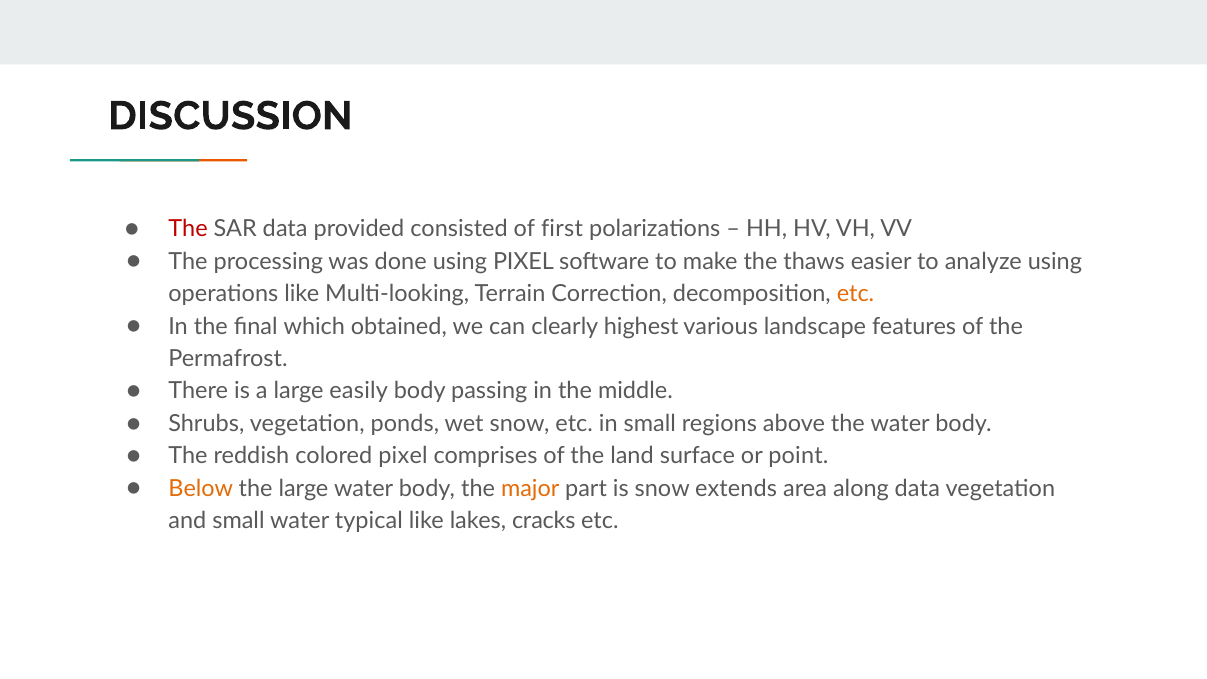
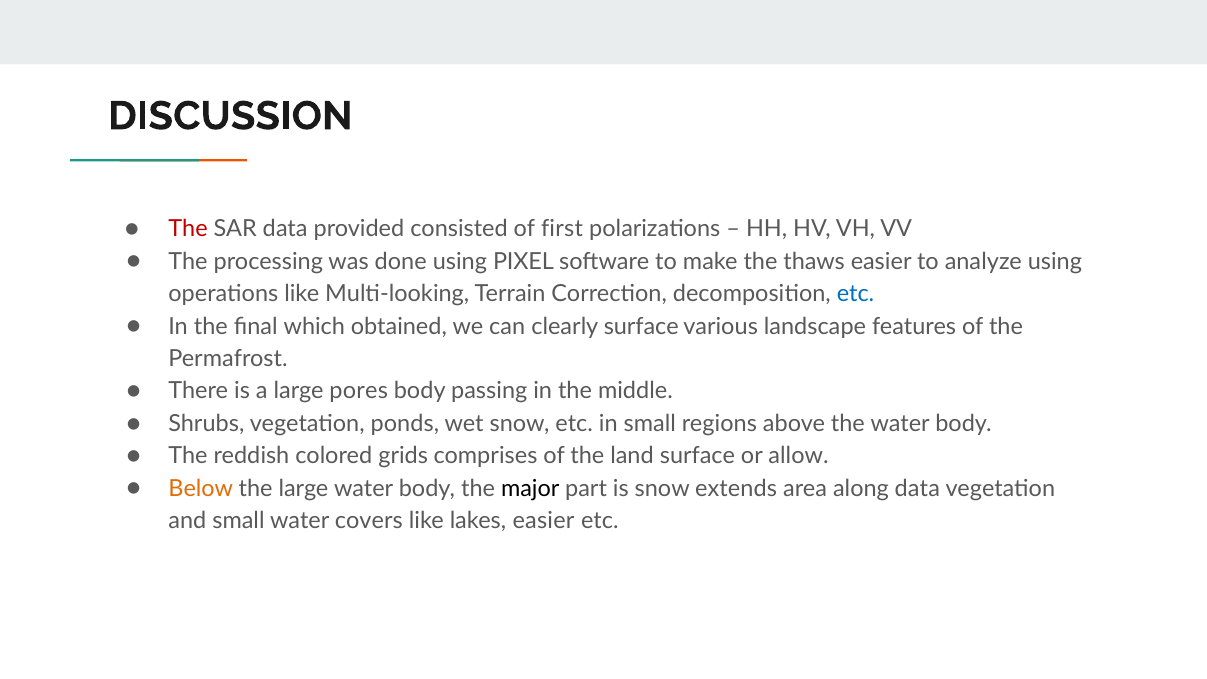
etc at (856, 294) colour: orange -> blue
clearly highest: highest -> surface
easily: easily -> pores
colored pixel: pixel -> grids
point: point -> allow
major colour: orange -> black
typical: typical -> covers
lakes cracks: cracks -> easier
